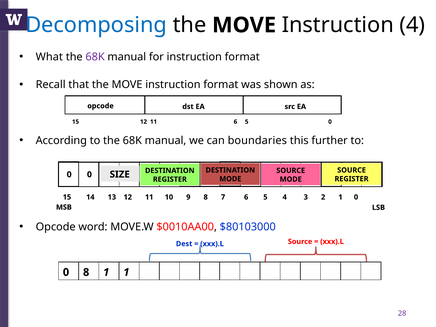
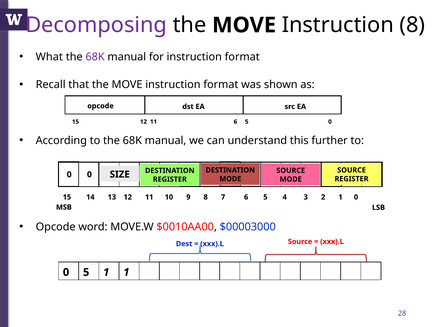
Decomposing colour: blue -> purple
Instruction 4: 4 -> 8
boundaries: boundaries -> understand
$80103000: $80103000 -> $00003000
0 8: 8 -> 5
